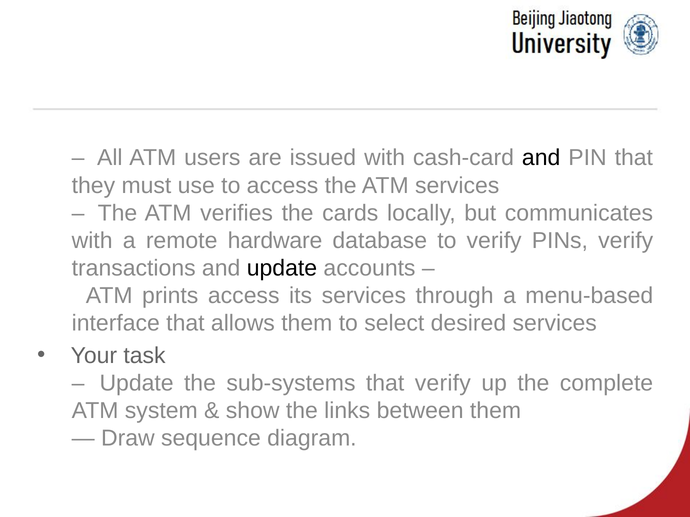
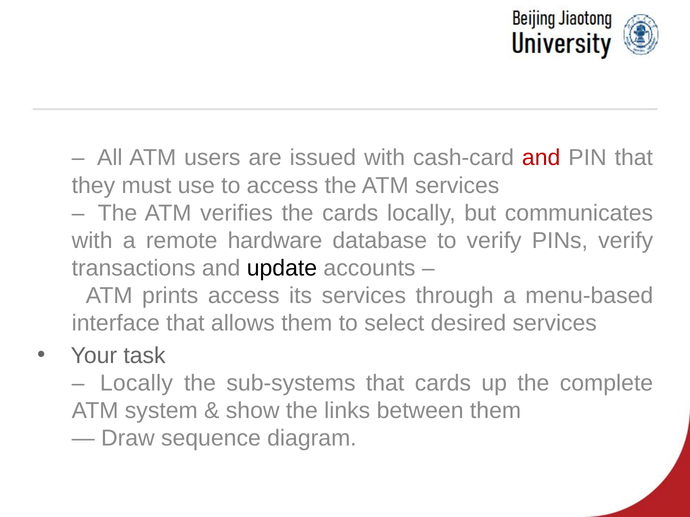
and at (541, 158) colour: black -> red
Update at (137, 383): Update -> Locally
that verify: verify -> cards
